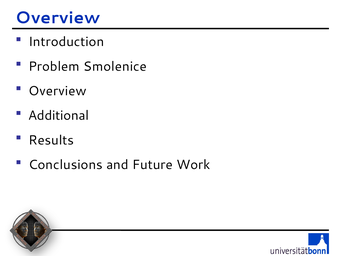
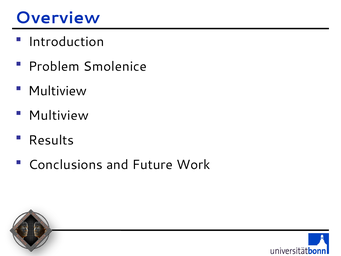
Overview at (57, 91): Overview -> Multiview
Additional at (59, 115): Additional -> Multiview
